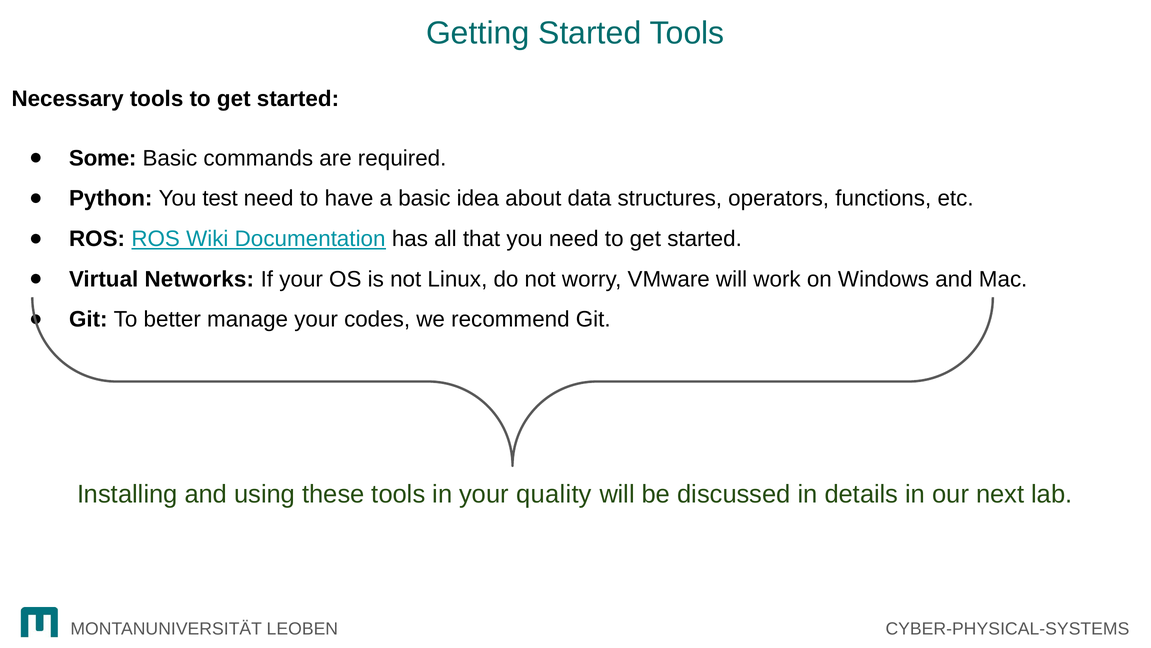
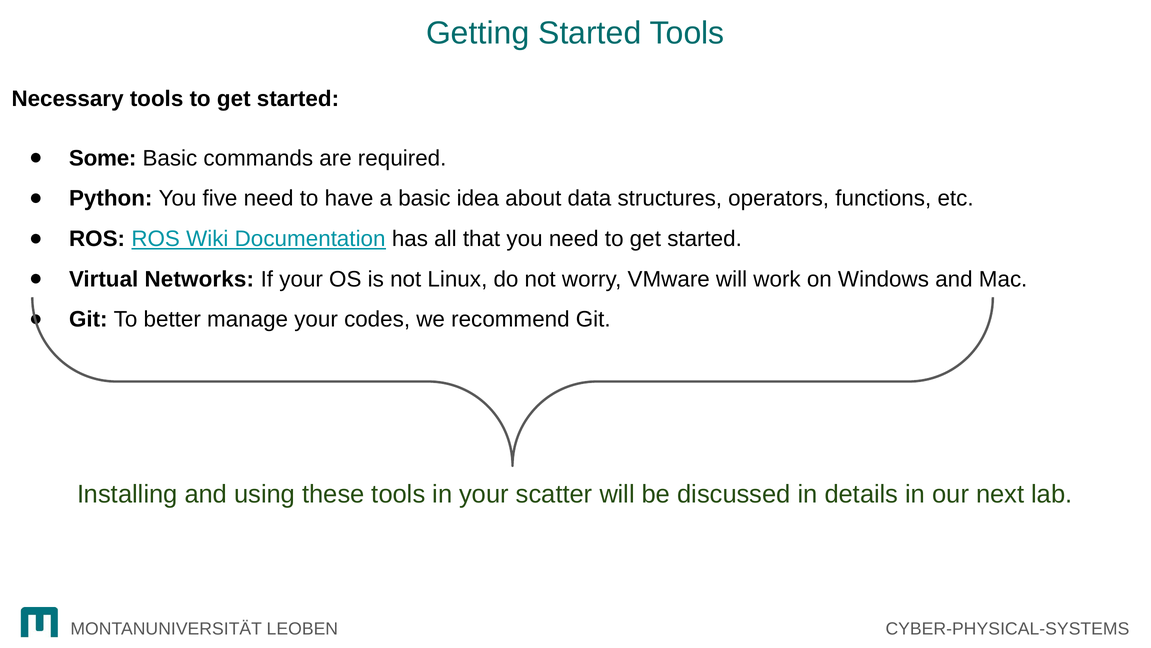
test: test -> five
quality: quality -> scatter
